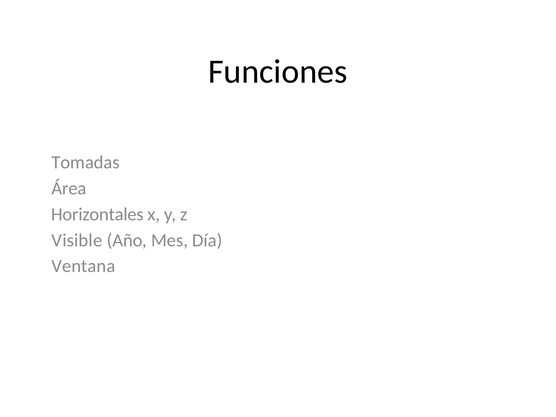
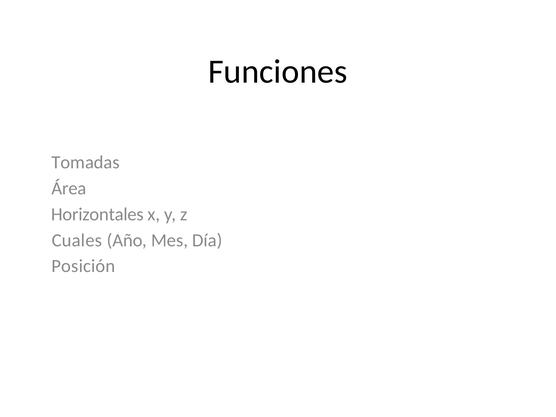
Visible: Visible -> Cuales
Ventana: Ventana -> Posición
